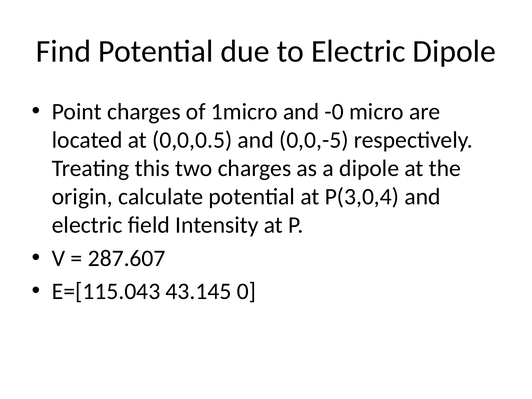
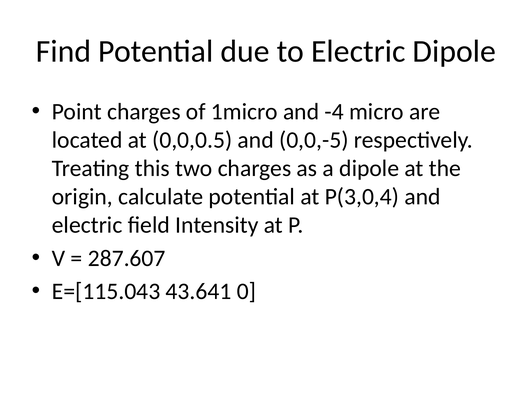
-0: -0 -> -4
43.145: 43.145 -> 43.641
